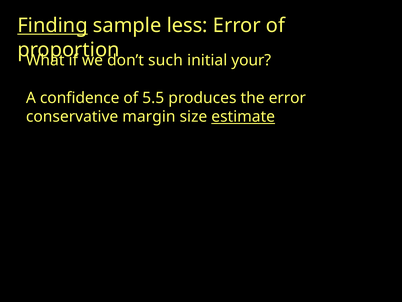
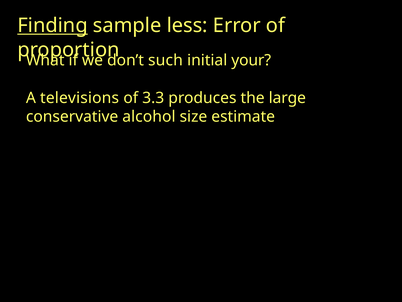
confidence: confidence -> televisions
5.5: 5.5 -> 3.3
the error: error -> large
margin: margin -> alcohol
estimate underline: present -> none
